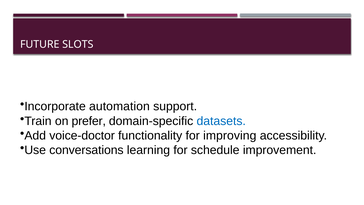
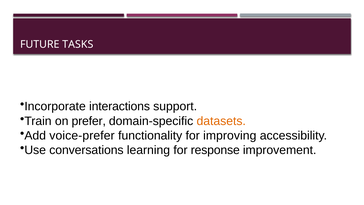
SLOTS: SLOTS -> TASKS
automation: automation -> interactions
datasets colour: blue -> orange
voice-doctor: voice-doctor -> voice-prefer
schedule: schedule -> response
